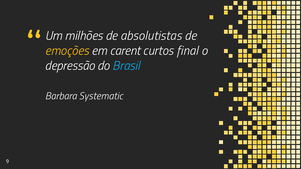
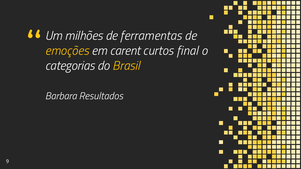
absolutistas: absolutistas -> ferramentas
depressão: depressão -> categorias
Brasil colour: light blue -> yellow
Systematic: Systematic -> Resultados
